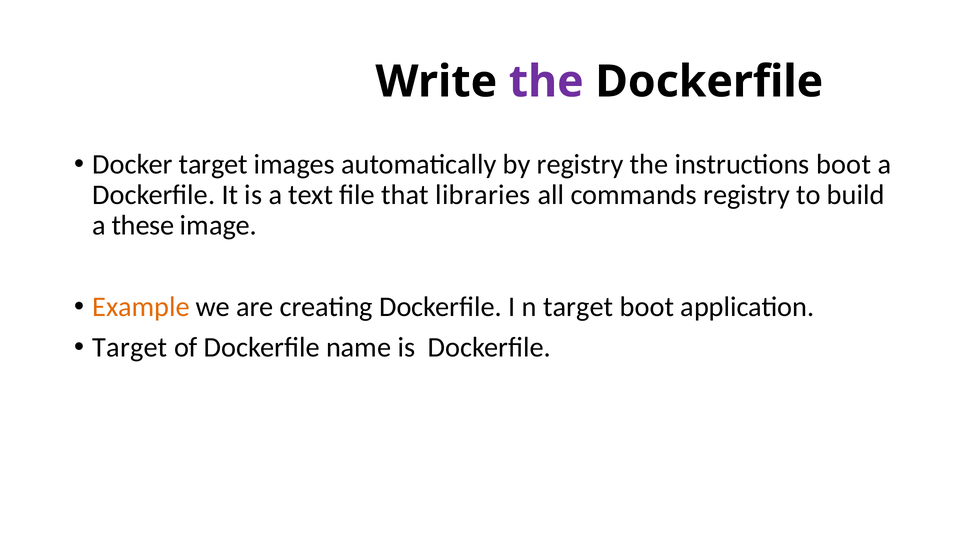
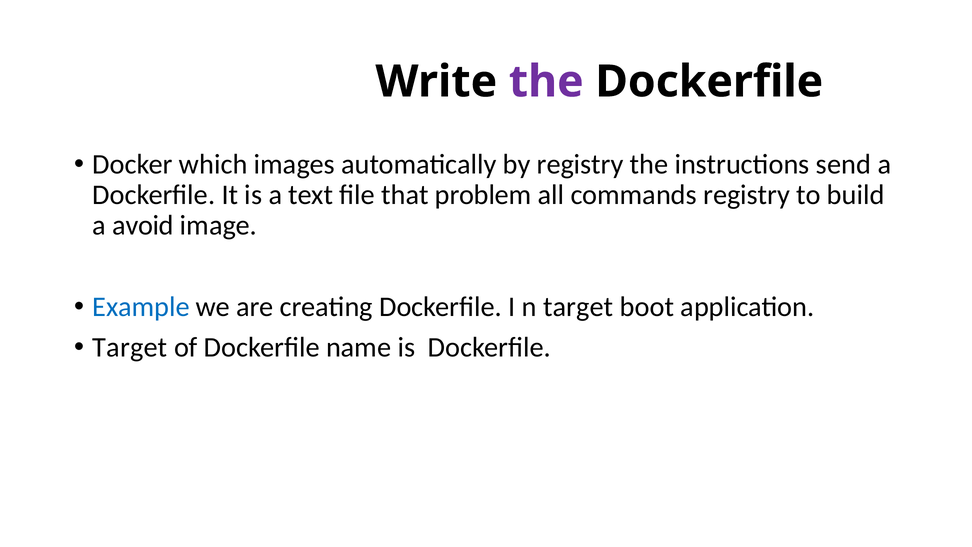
Docker target: target -> which
instructions boot: boot -> send
libraries: libraries -> problem
these: these -> avoid
Example colour: orange -> blue
